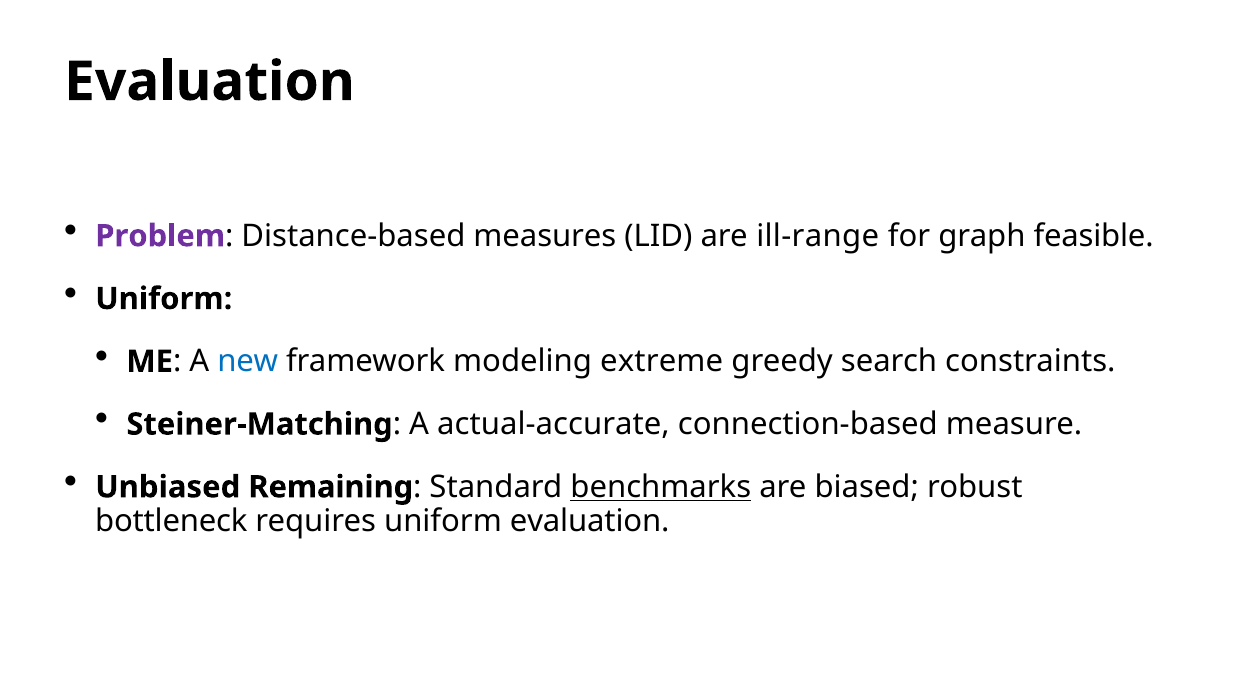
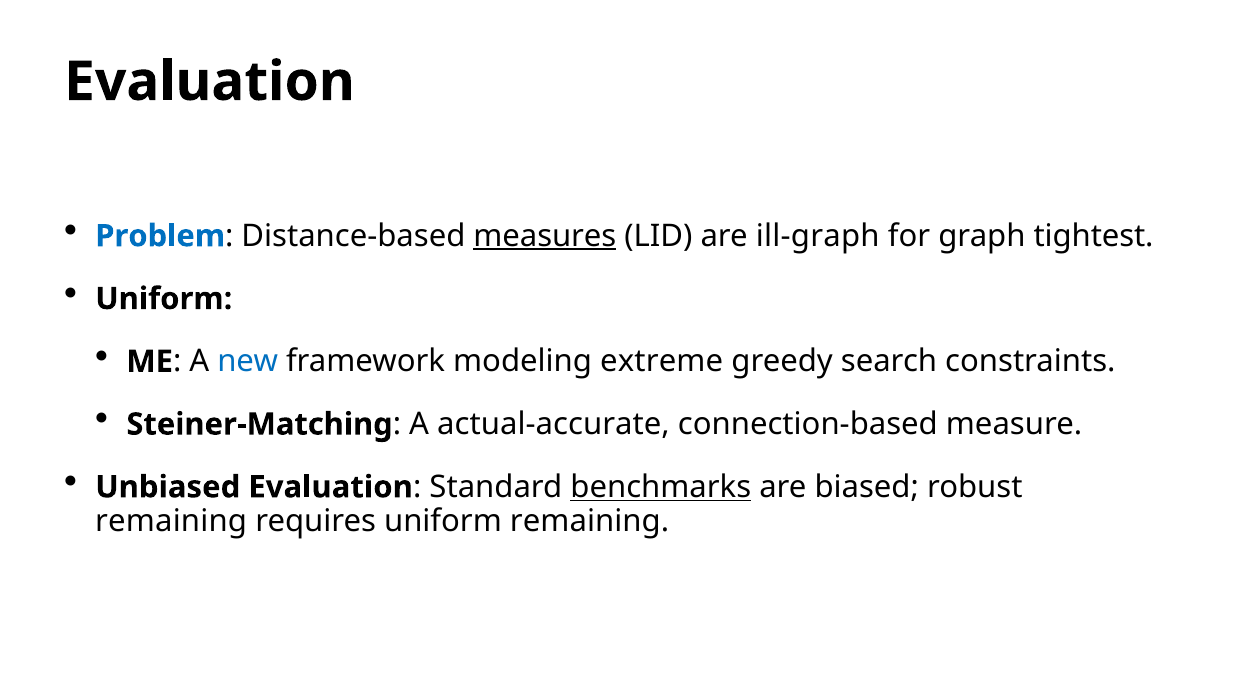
Problem colour: purple -> blue
measures underline: none -> present
ill-range: ill-range -> ill-graph
feasible: feasible -> tightest
Unbiased Remaining: Remaining -> Evaluation
bottleneck at (171, 521): bottleneck -> remaining
uniform evaluation: evaluation -> remaining
